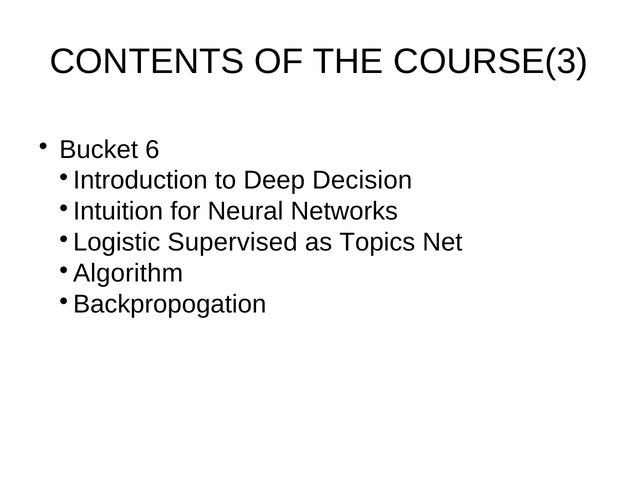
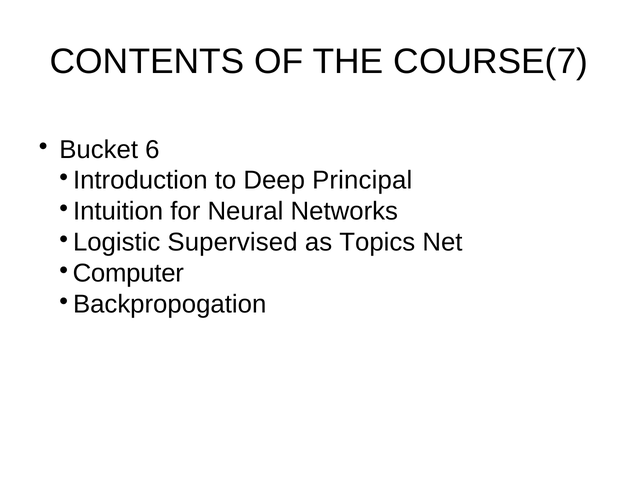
COURSE(3: COURSE(3 -> COURSE(7
Decision: Decision -> Principal
Algorithm: Algorithm -> Computer
